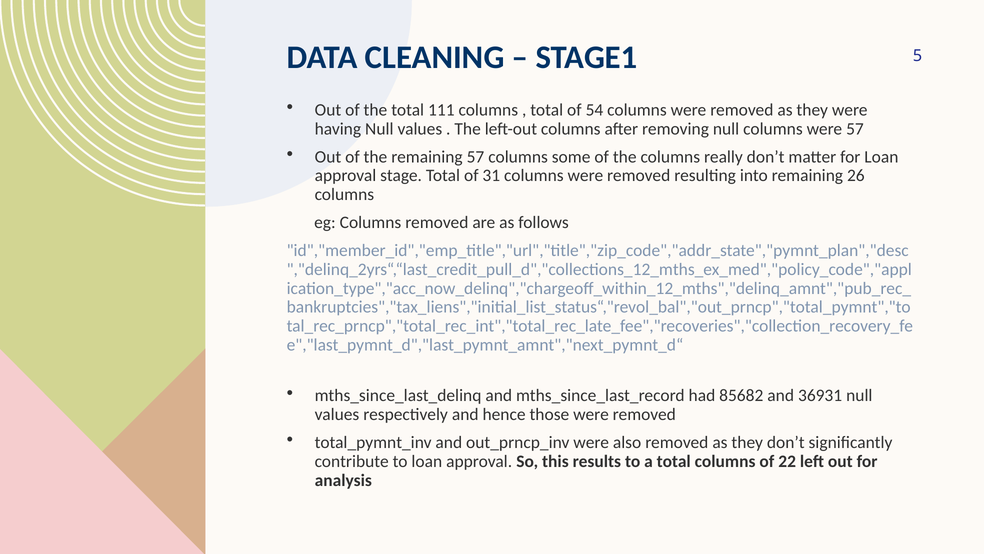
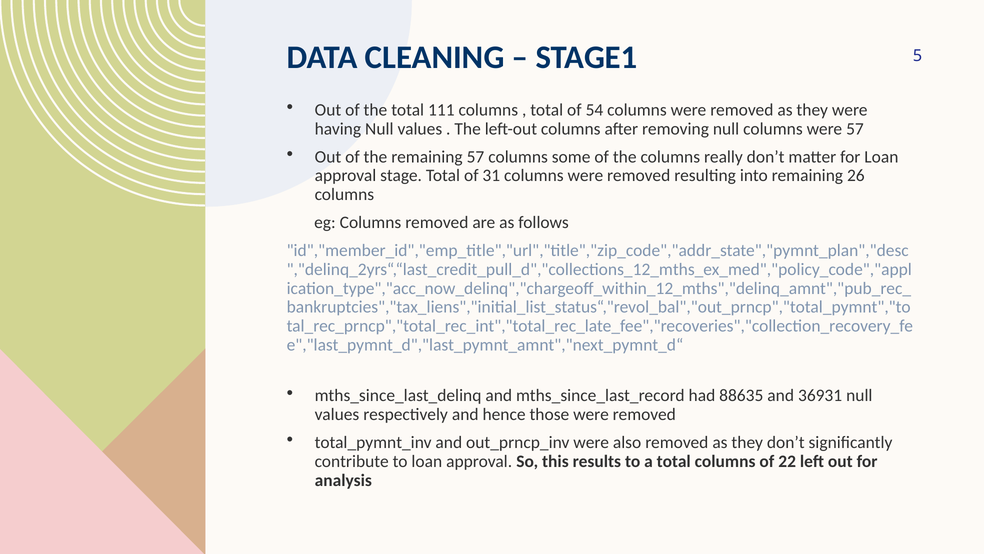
85682: 85682 -> 88635
